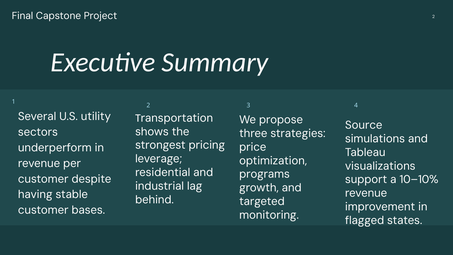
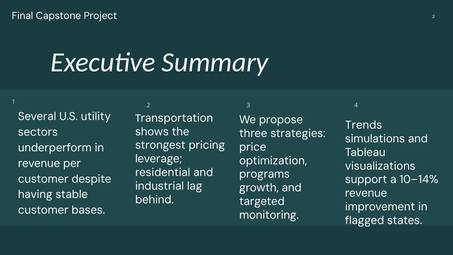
Source: Source -> Trends
10–10%: 10–10% -> 10–14%
